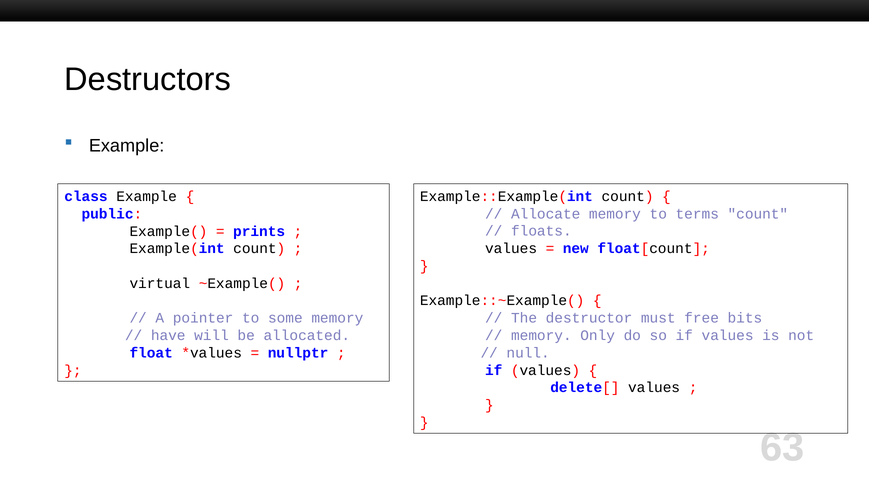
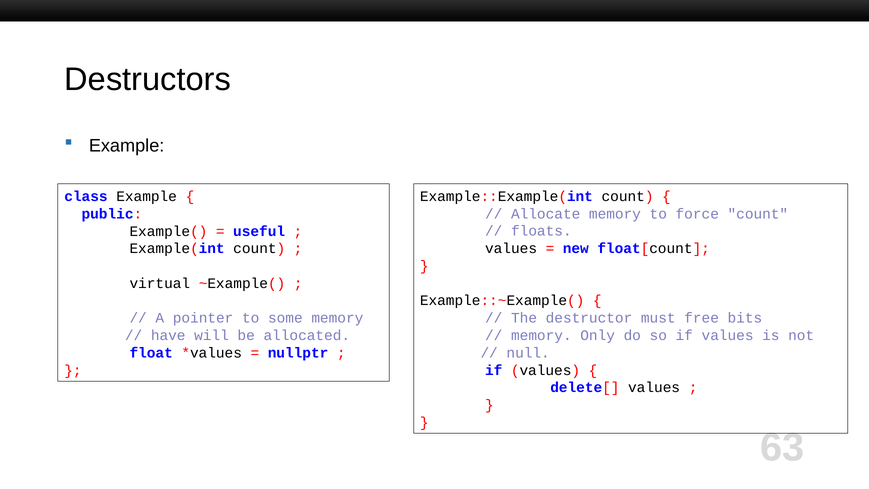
terms: terms -> force
prints: prints -> useful
